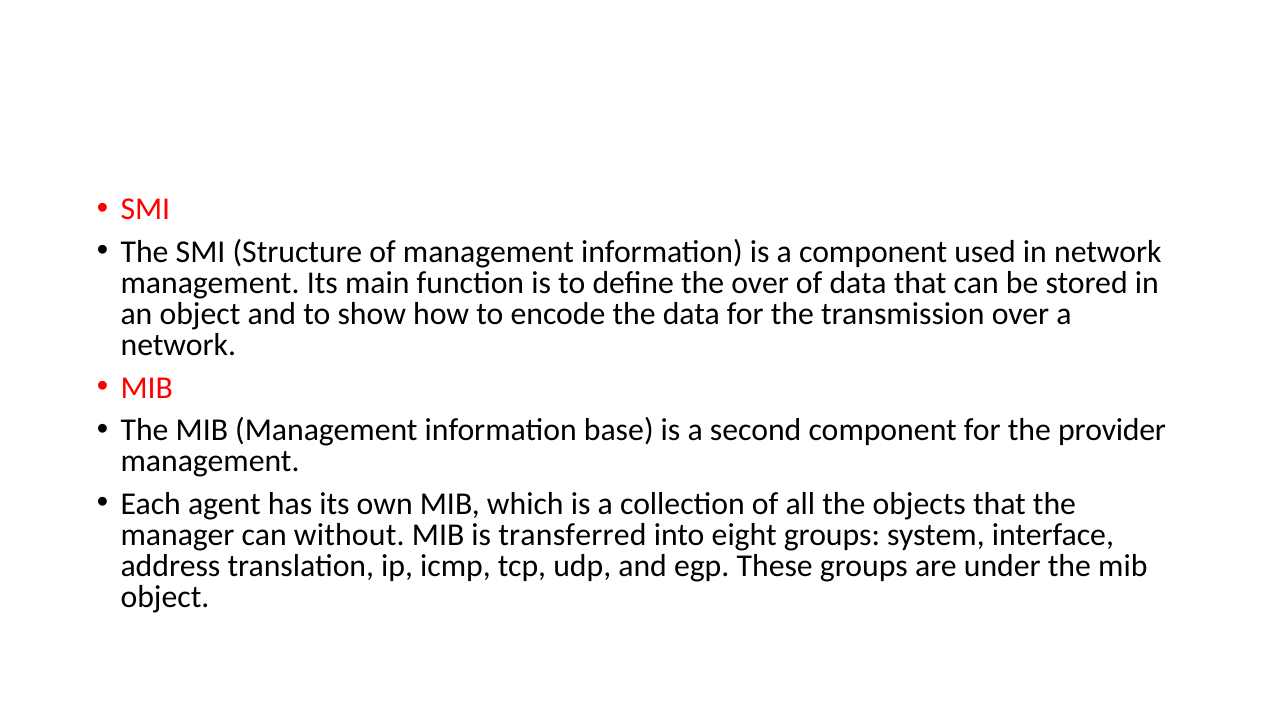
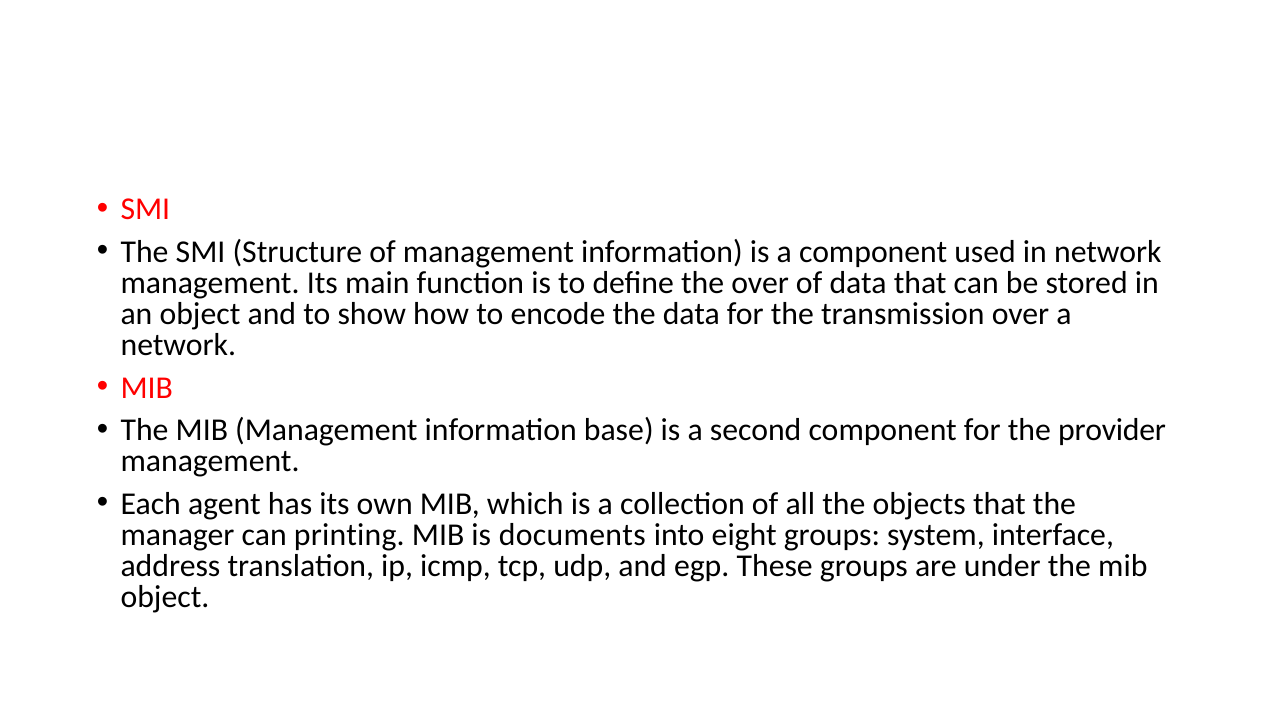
without: without -> printing
transferred: transferred -> documents
